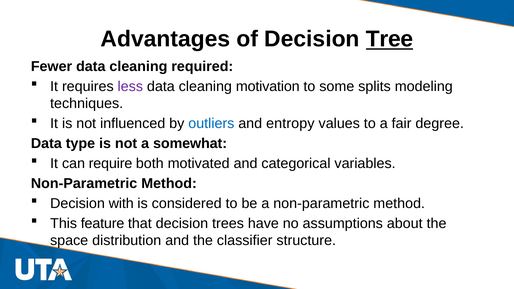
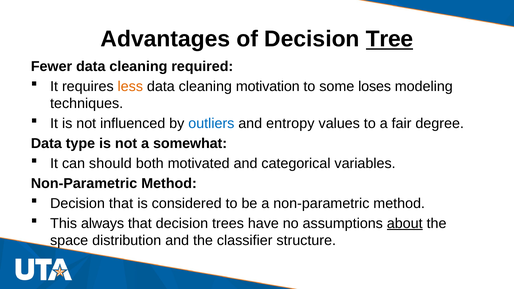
less colour: purple -> orange
splits: splits -> loses
require: require -> should
Decision with: with -> that
feature: feature -> always
about underline: none -> present
